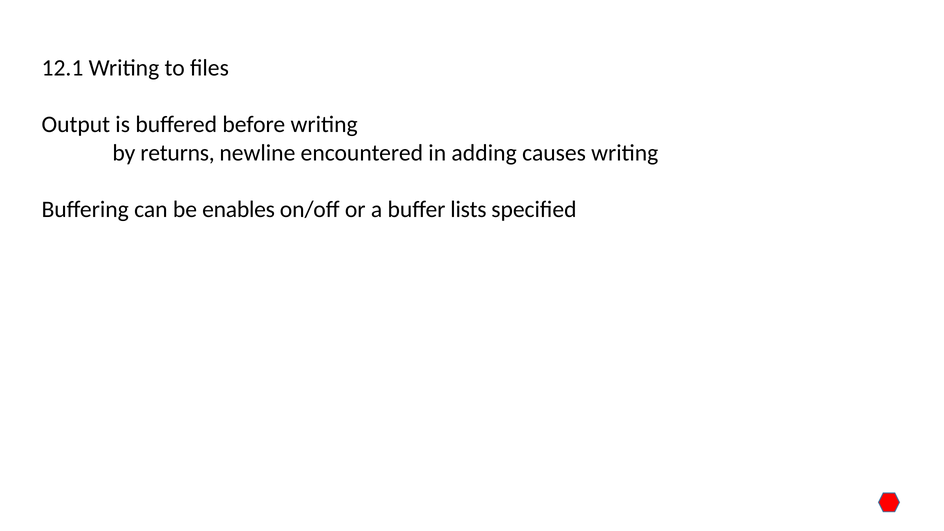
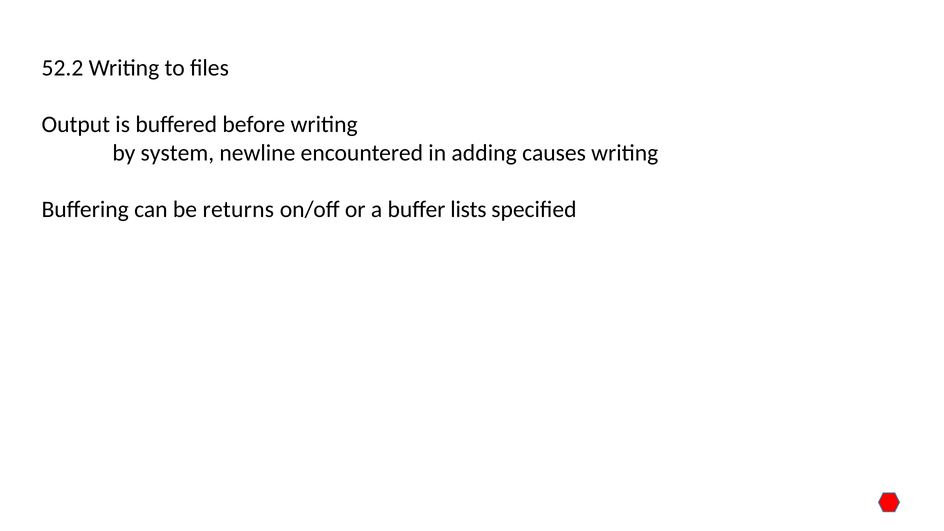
12.1: 12.1 -> 52.2
returns: returns -> system
enables: enables -> returns
